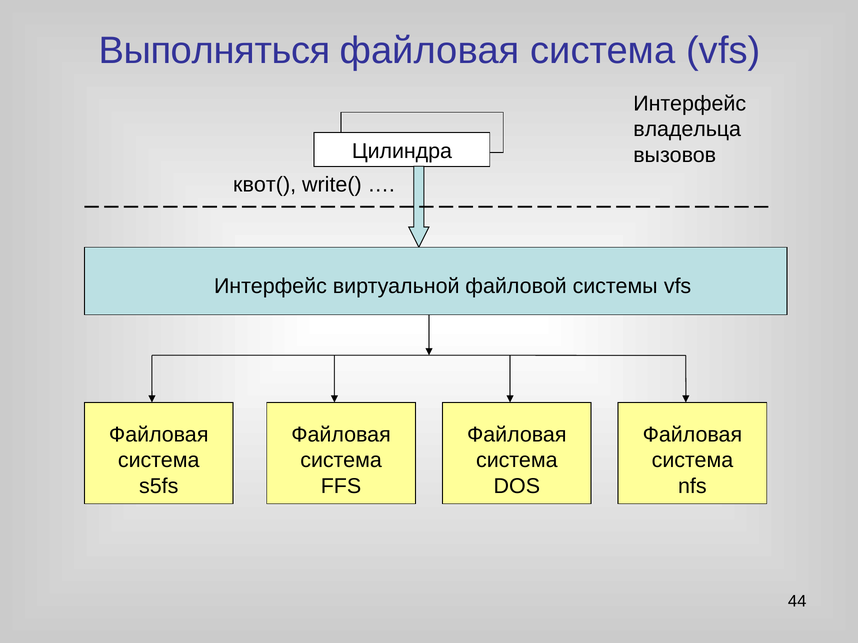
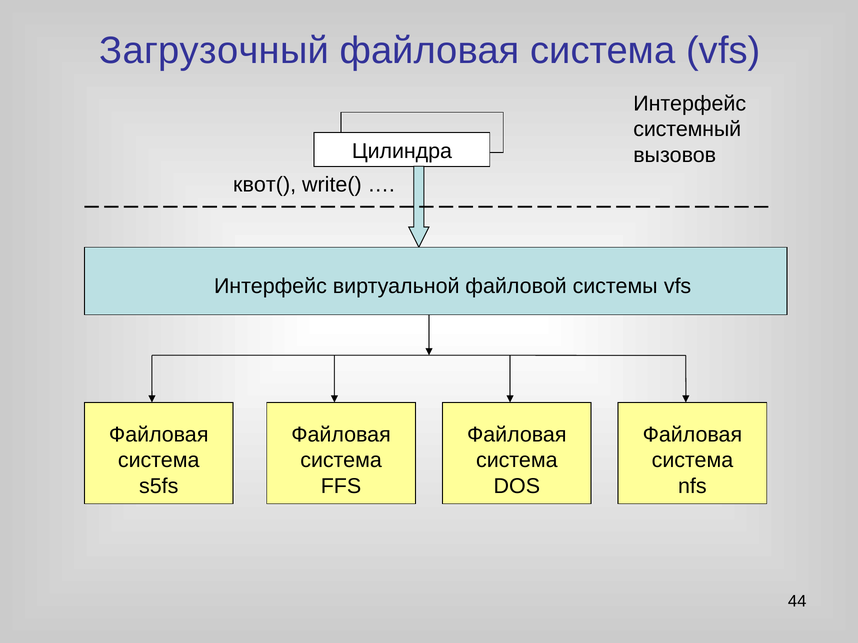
Выполняться: Выполняться -> Загрузочный
владельца: владельца -> системный
